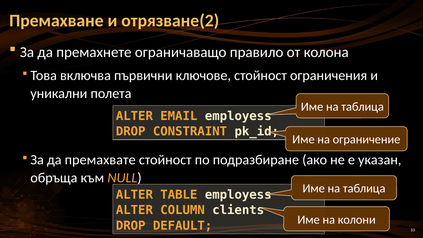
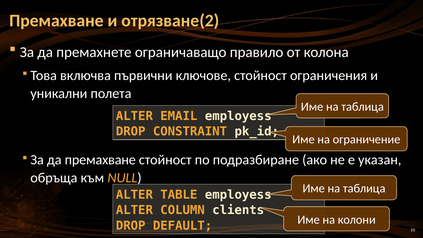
да премахвате: премахвате -> премахване
